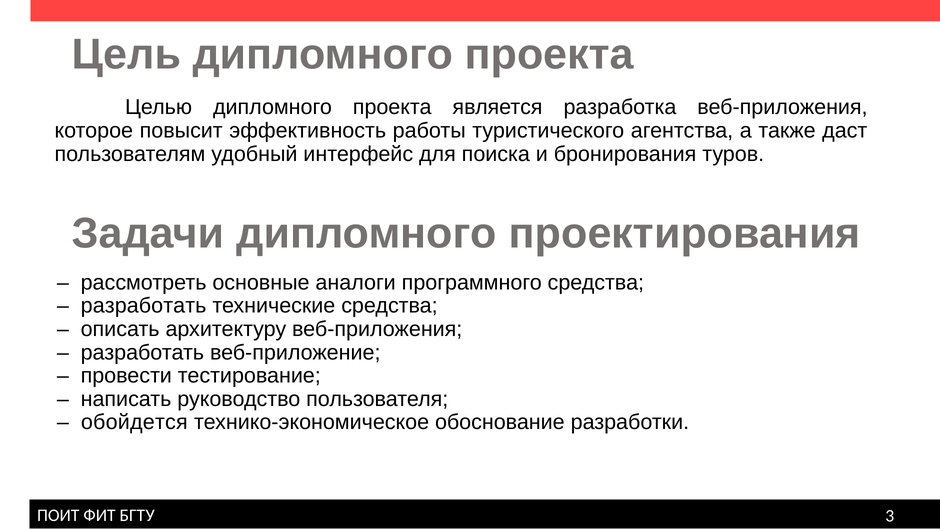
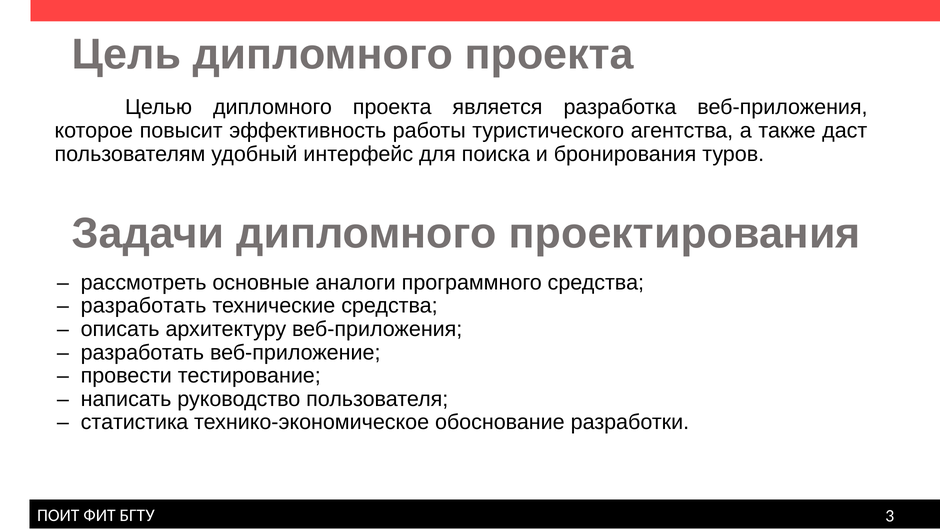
обойдется: обойдется -> статистика
